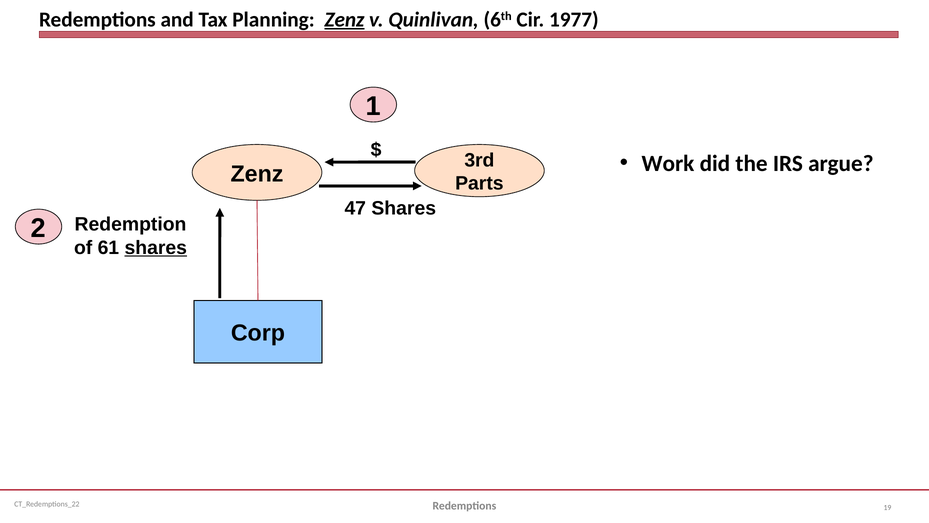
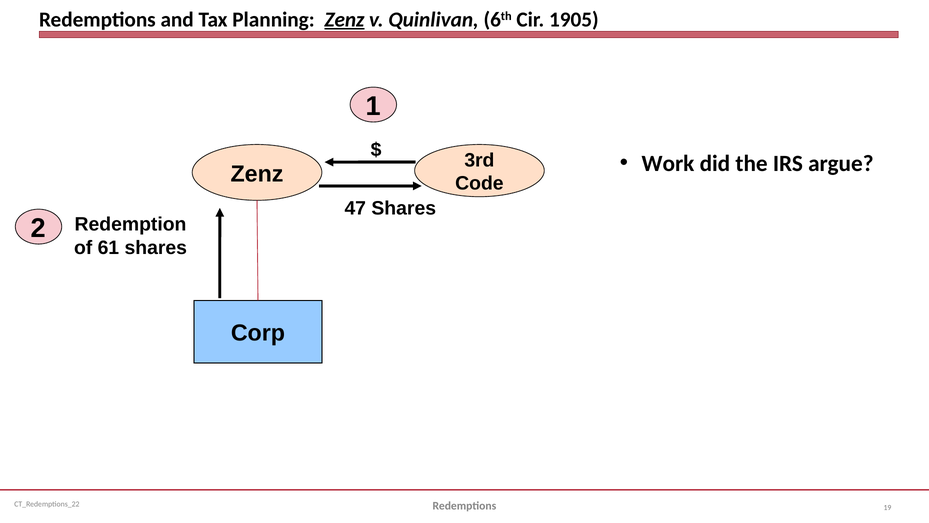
1977: 1977 -> 1905
Parts: Parts -> Code
shares at (156, 248) underline: present -> none
